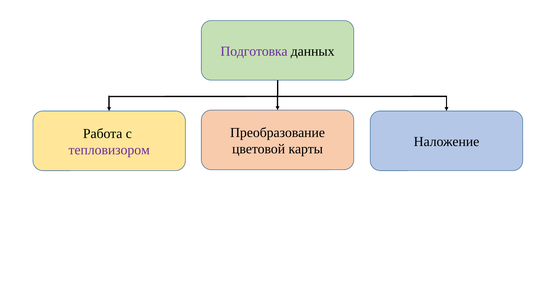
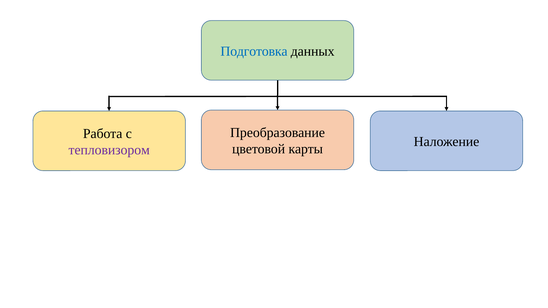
Подготовка colour: purple -> blue
